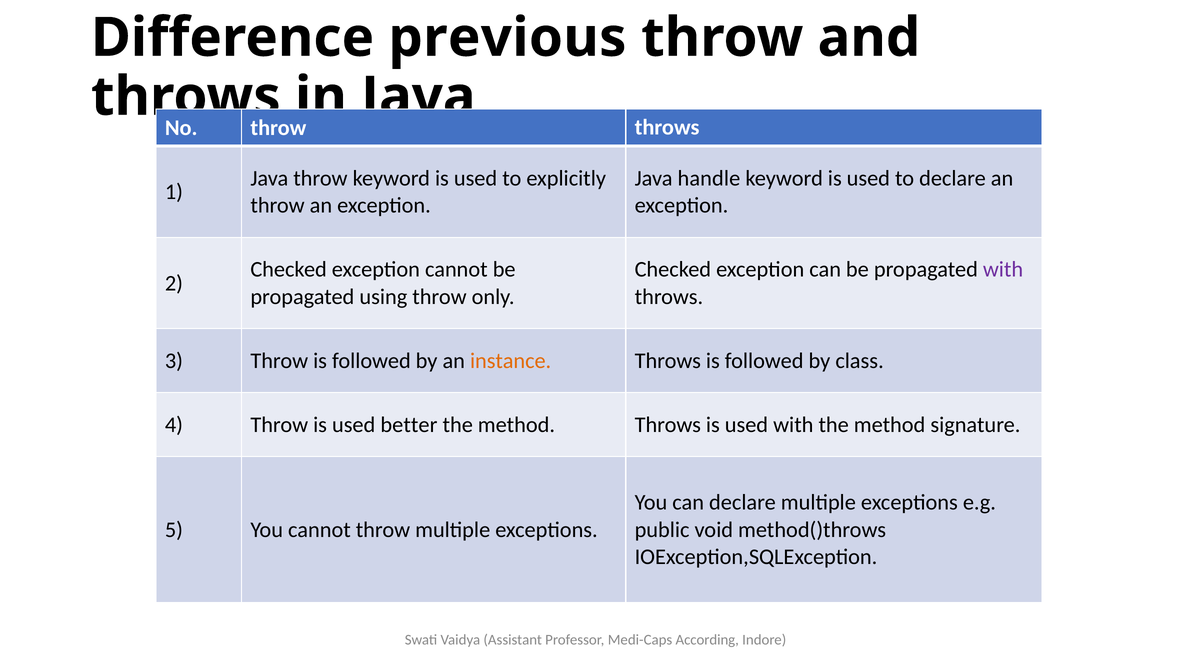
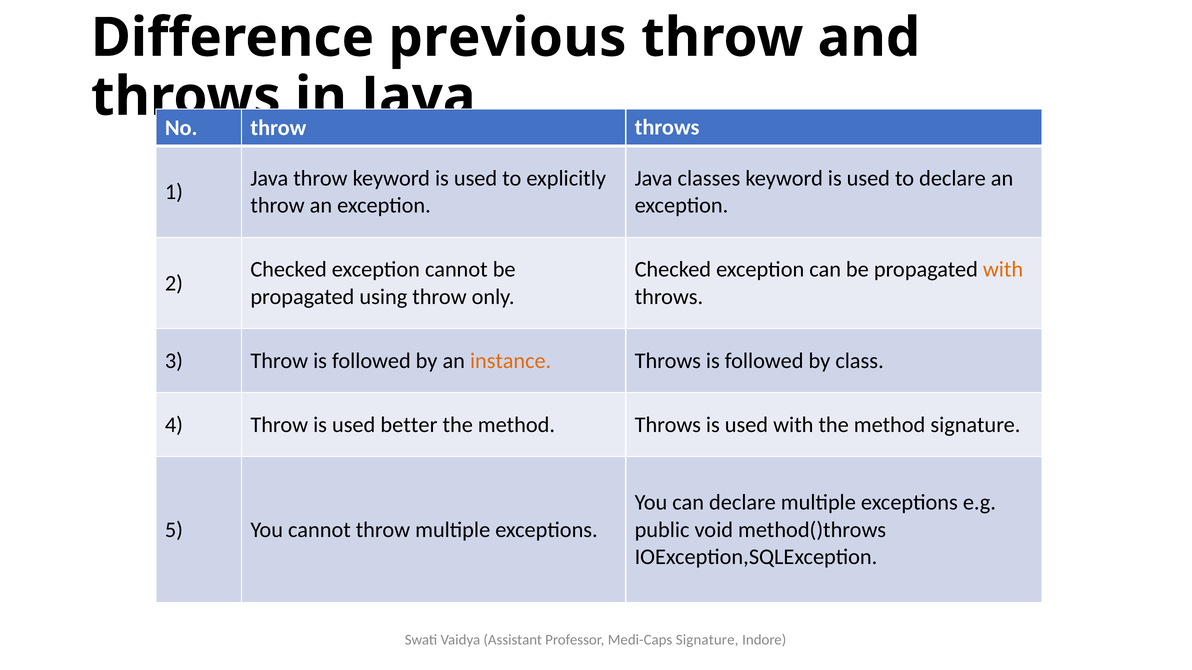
handle: handle -> classes
with at (1003, 270) colour: purple -> orange
Medi-Caps According: According -> Signature
